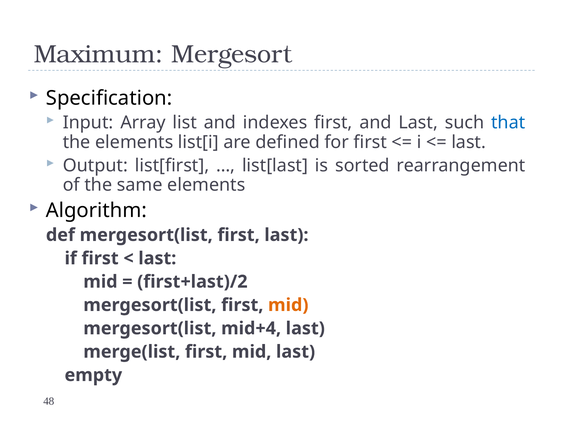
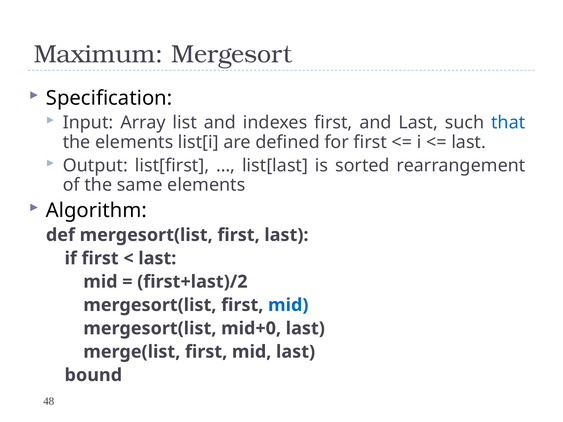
mid at (288, 305) colour: orange -> blue
mid+4: mid+4 -> mid+0
empty: empty -> bound
